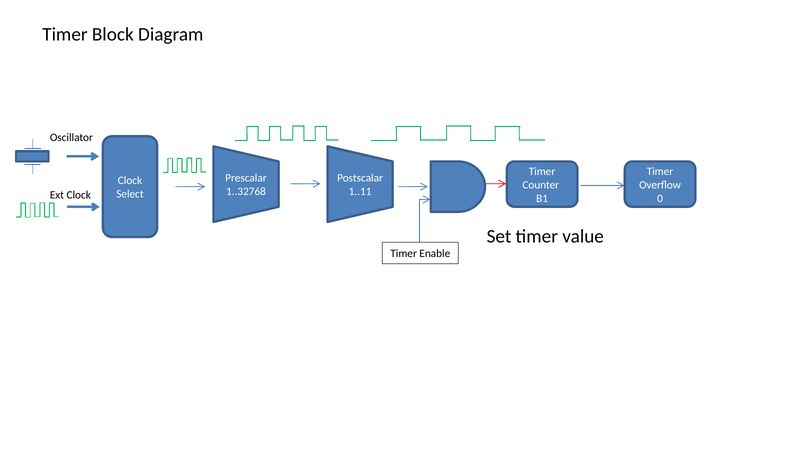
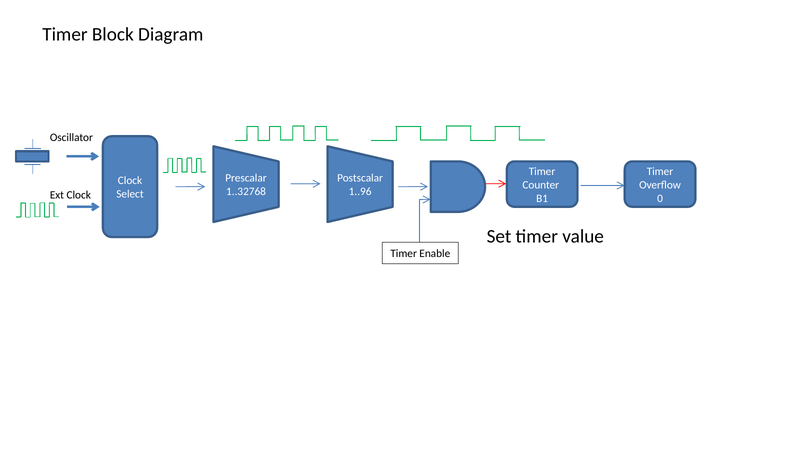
1..11: 1..11 -> 1..96
